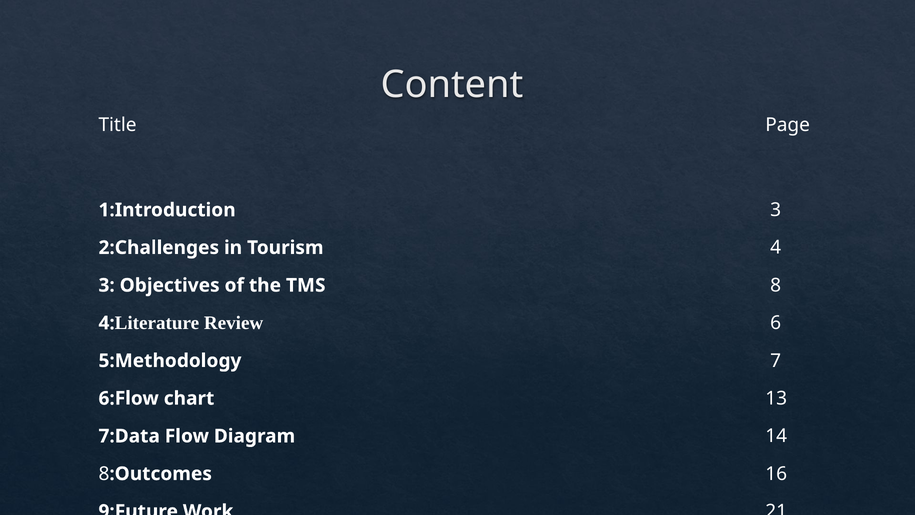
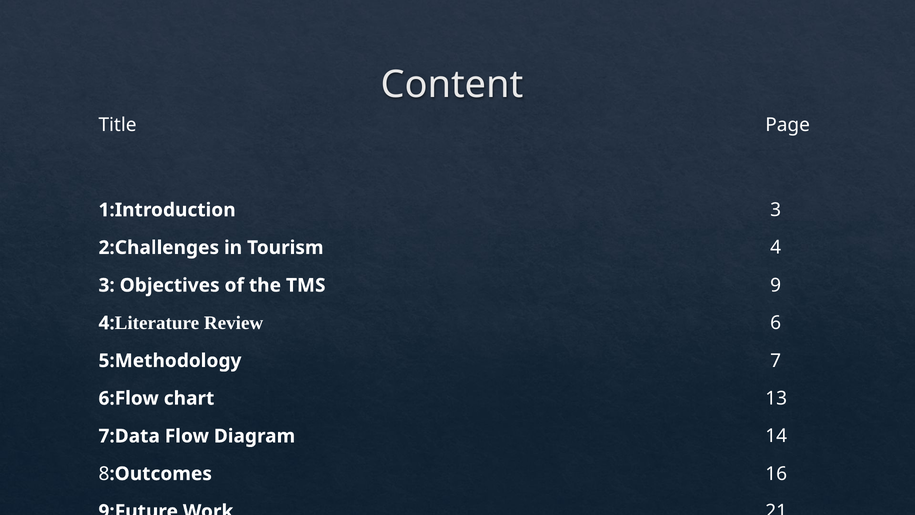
TMS 8: 8 -> 9
